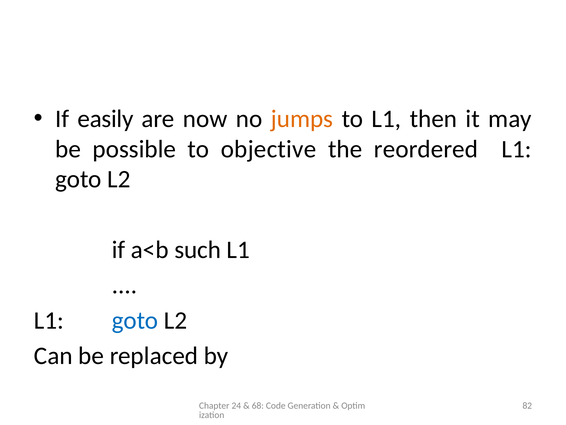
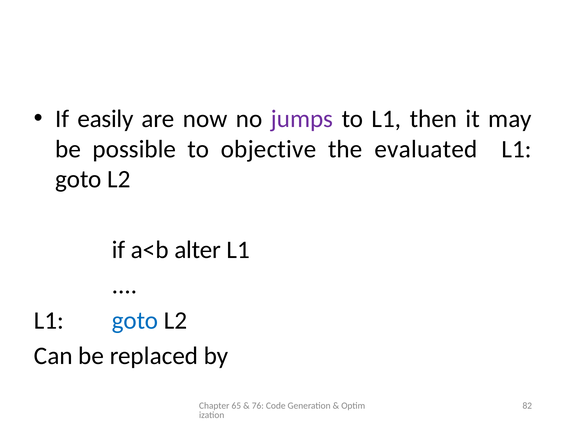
jumps colour: orange -> purple
reordered: reordered -> evaluated
such: such -> alter
24: 24 -> 65
68: 68 -> 76
